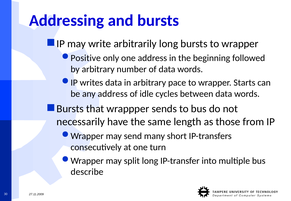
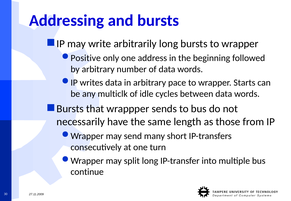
any address: address -> multiclk
describe: describe -> continue
